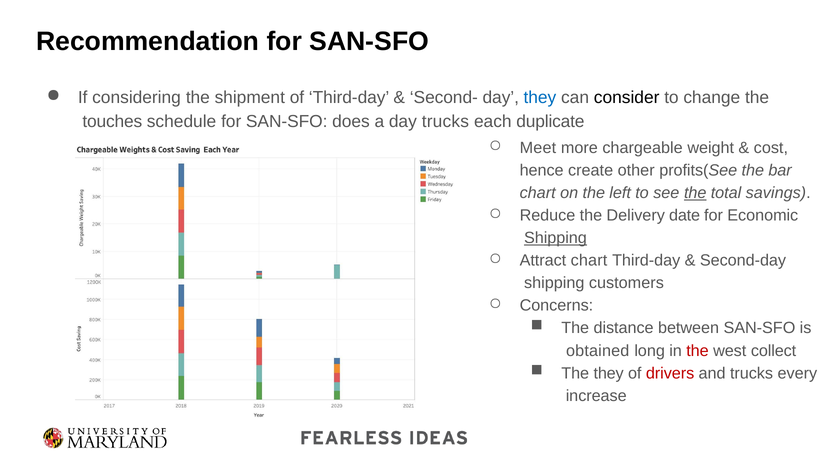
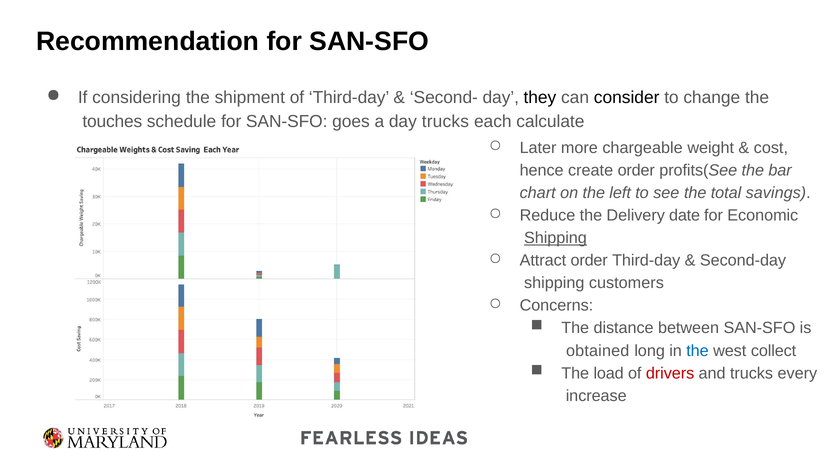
they at (540, 97) colour: blue -> black
does: does -> goes
duplicate: duplicate -> calculate
Meet: Meet -> Later
create other: other -> order
the at (695, 193) underline: present -> none
Attract chart: chart -> order
the at (698, 351) colour: red -> blue
The they: they -> load
